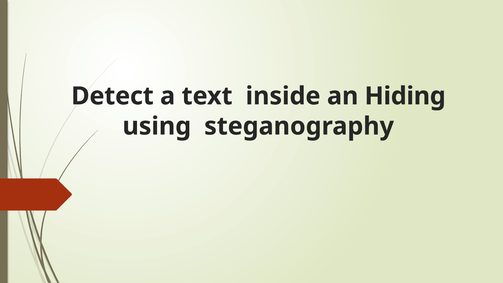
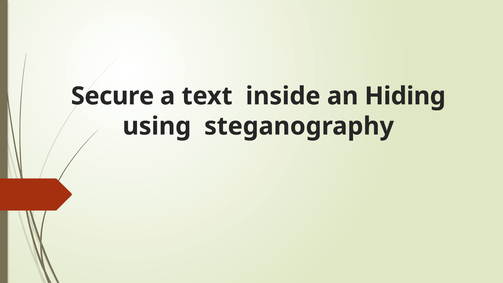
Detect: Detect -> Secure
